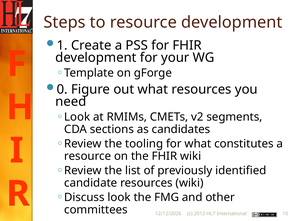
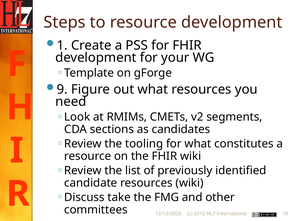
0: 0 -> 9
Discuss look: look -> take
